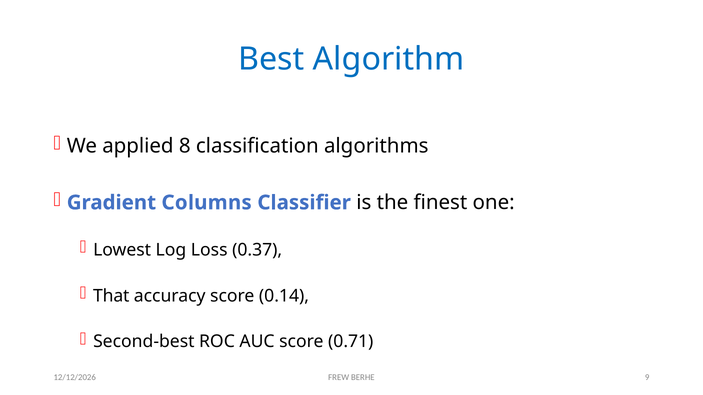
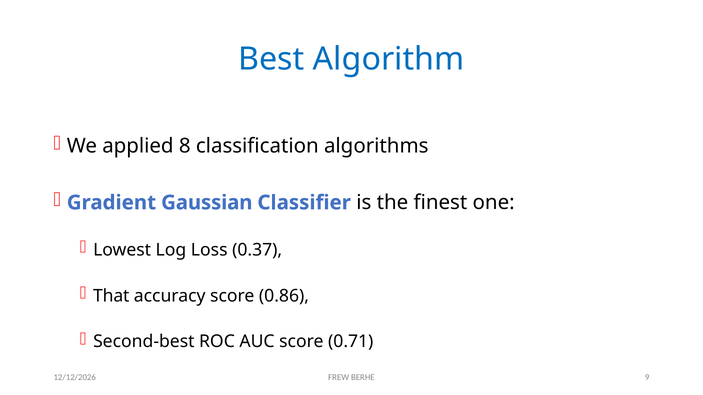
Columns: Columns -> Gaussian
0.14: 0.14 -> 0.86
